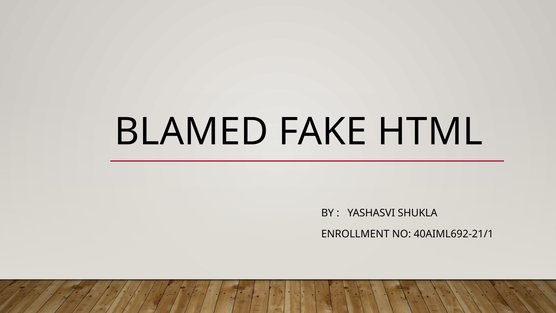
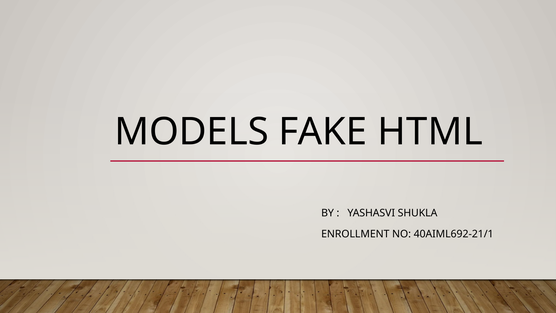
BLAMED: BLAMED -> MODELS
